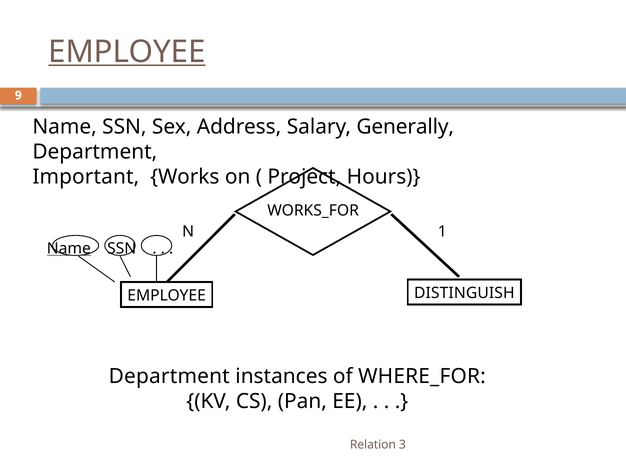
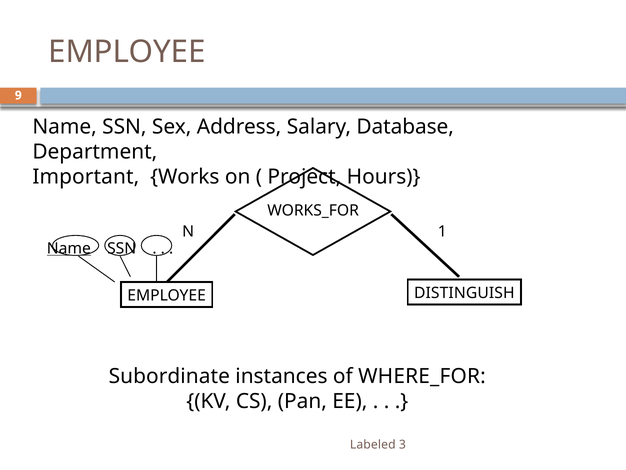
EMPLOYEE at (127, 52) underline: present -> none
Generally: Generally -> Database
Department at (169, 376): Department -> Subordinate
Relation: Relation -> Labeled
